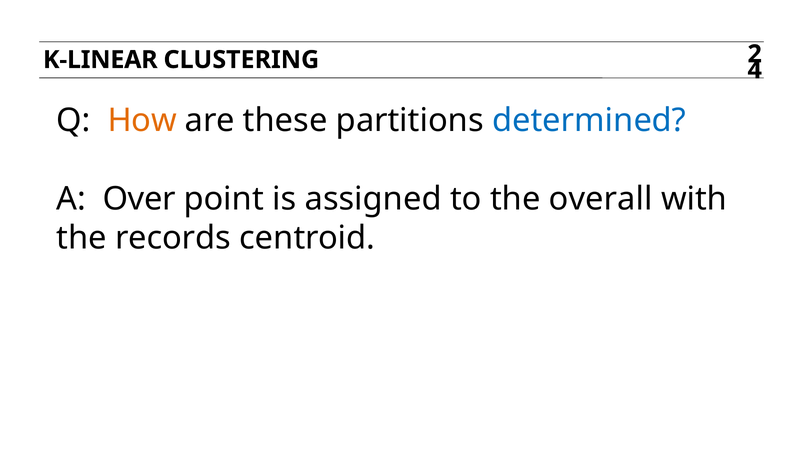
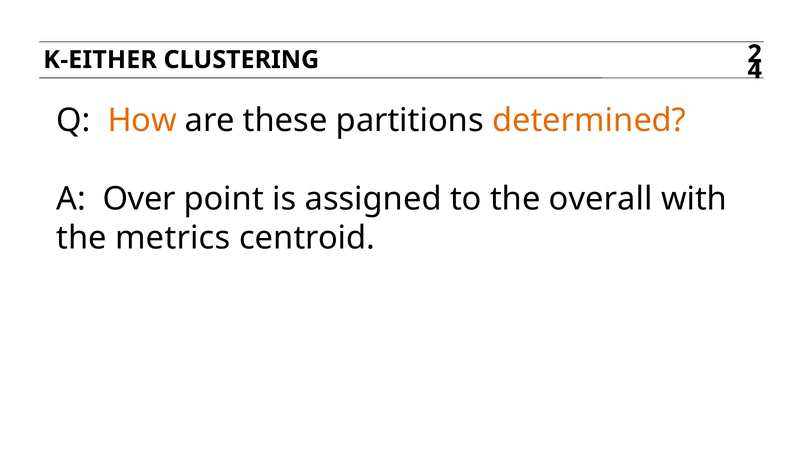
K-LINEAR: K-LINEAR -> K-EITHER
determined colour: blue -> orange
records: records -> metrics
